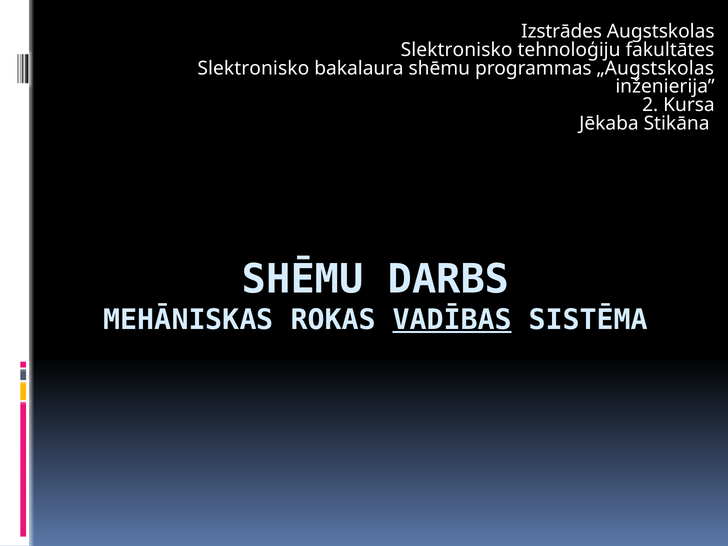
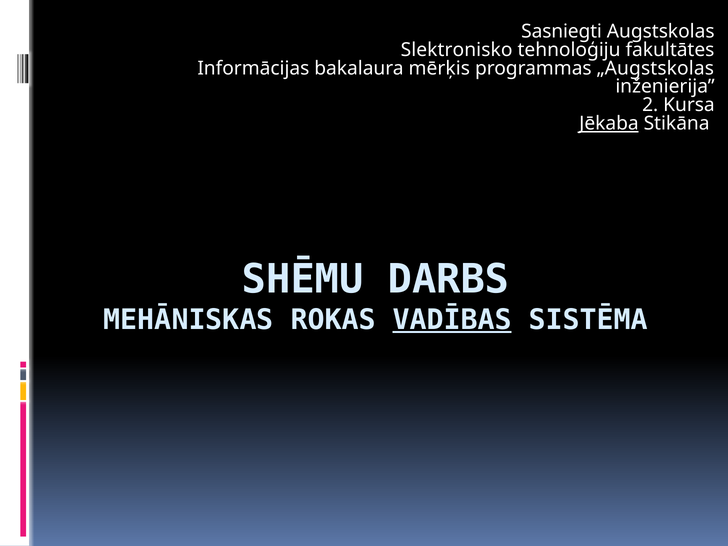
Izstrādes: Izstrādes -> Sasniegti
Slektronisko at (253, 68): Slektronisko -> Informācijas
bakalaura shēmu: shēmu -> mērķis
Jēkaba underline: none -> present
